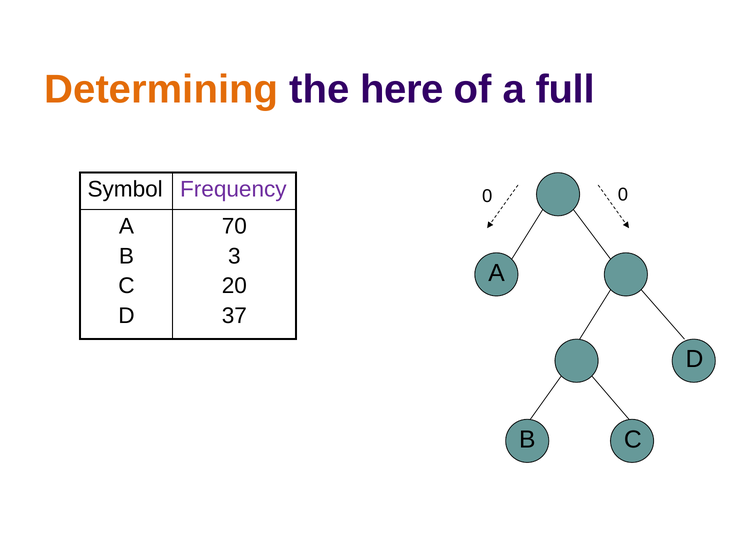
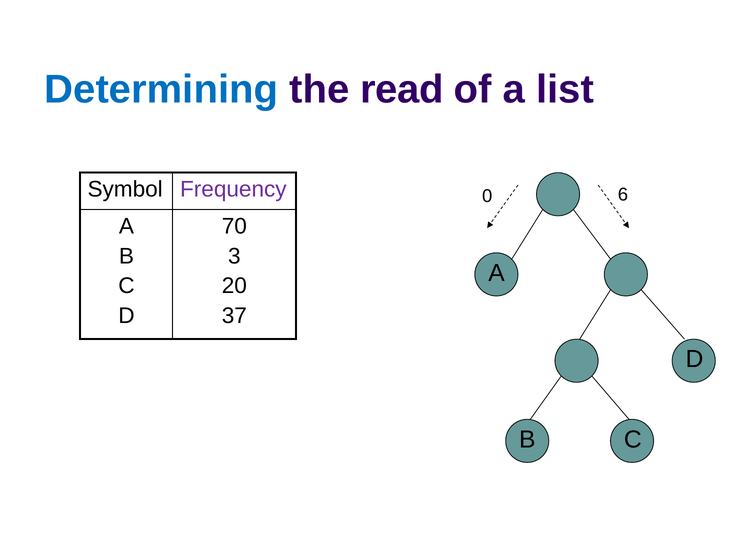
Determining colour: orange -> blue
here: here -> read
full: full -> list
0 0: 0 -> 6
